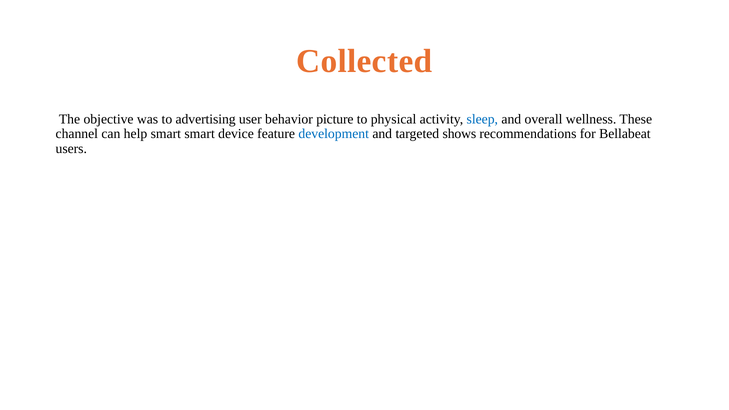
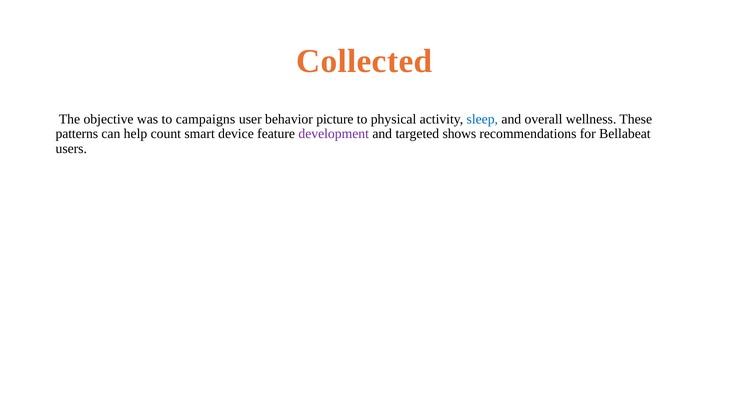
advertising: advertising -> campaigns
channel: channel -> patterns
help smart: smart -> count
development colour: blue -> purple
